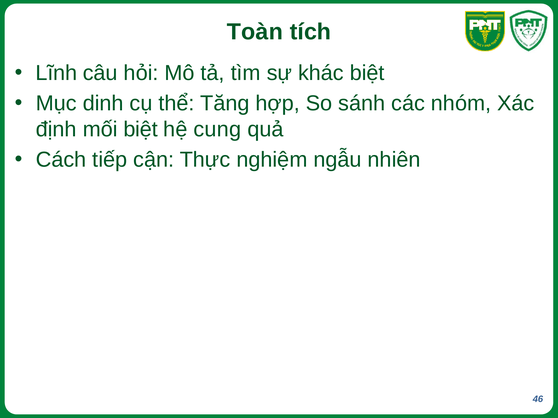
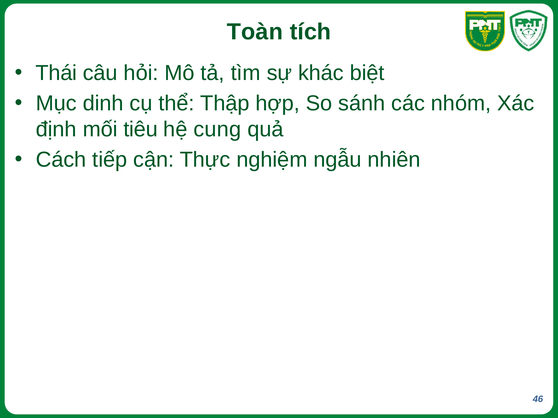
Lĩnh: Lĩnh -> Thái
Tăng: Tăng -> Thập
mối biệt: biệt -> tiêu
